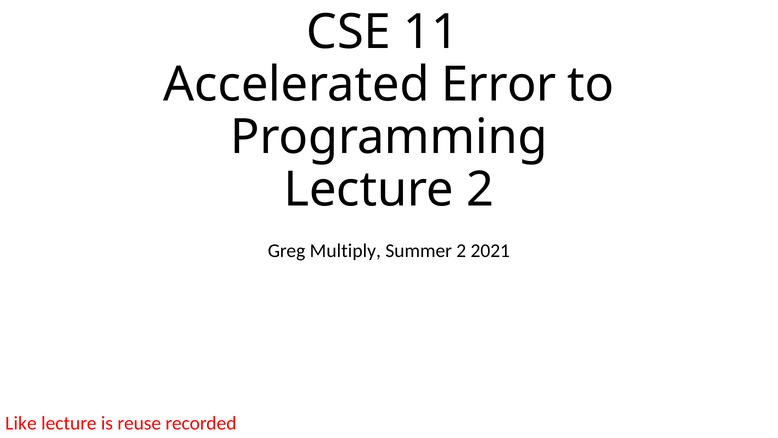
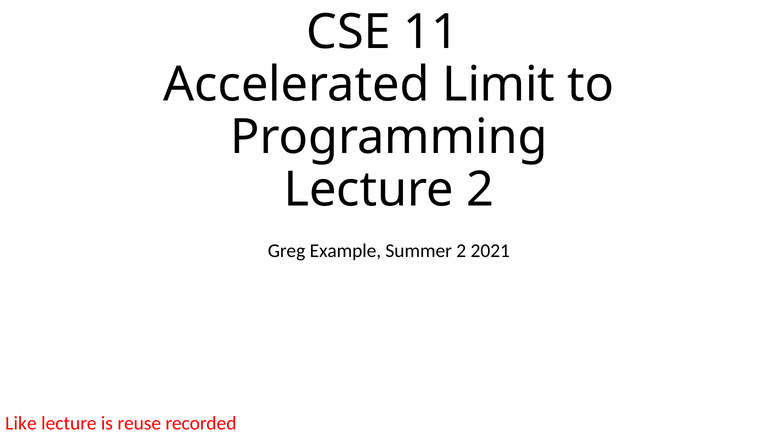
Error: Error -> Limit
Multiply: Multiply -> Example
